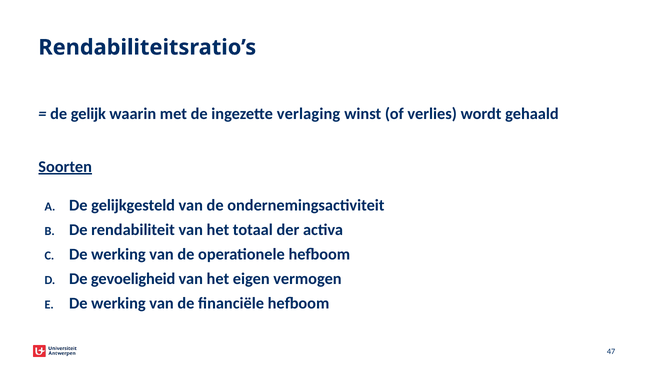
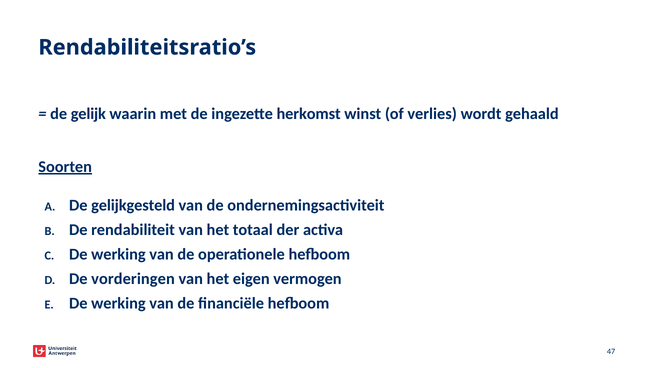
verlaging: verlaging -> herkomst
gevoeligheid: gevoeligheid -> vorderingen
